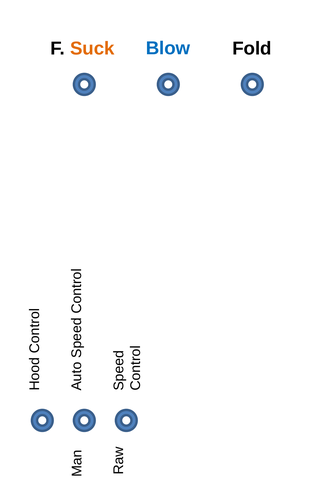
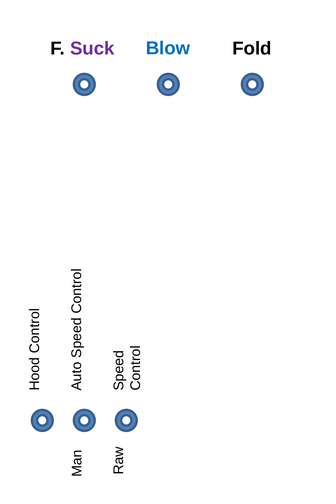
Suck colour: orange -> purple
